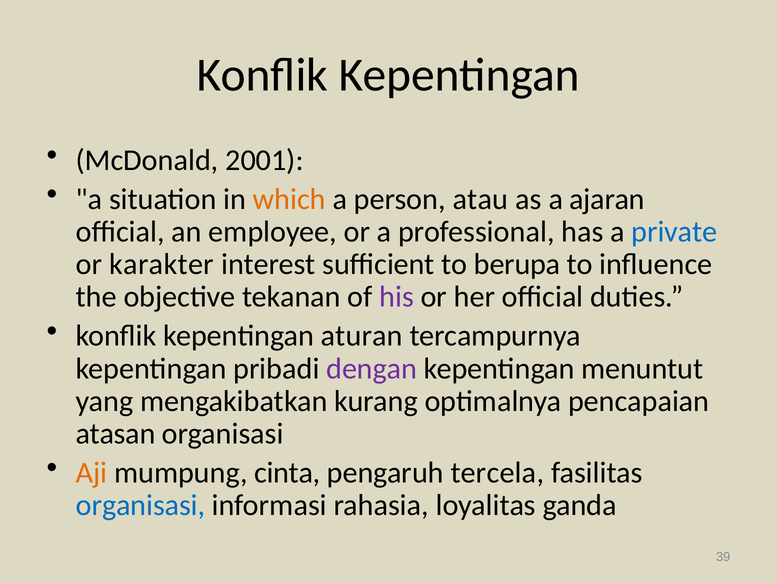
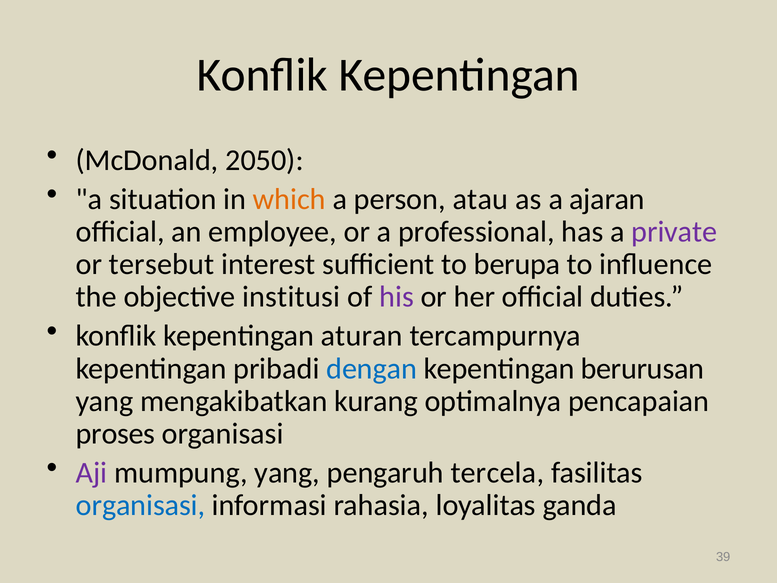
2001: 2001 -> 2050
private colour: blue -> purple
karakter: karakter -> tersebut
tekanan: tekanan -> institusi
dengan colour: purple -> blue
menuntut: menuntut -> berurusan
atasan: atasan -> proses
Aji colour: orange -> purple
mumpung cinta: cinta -> yang
